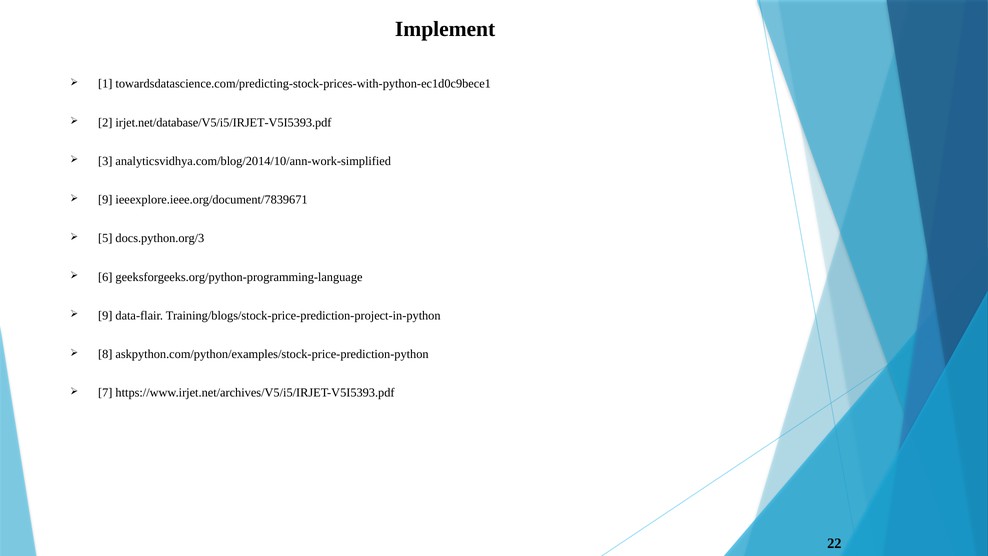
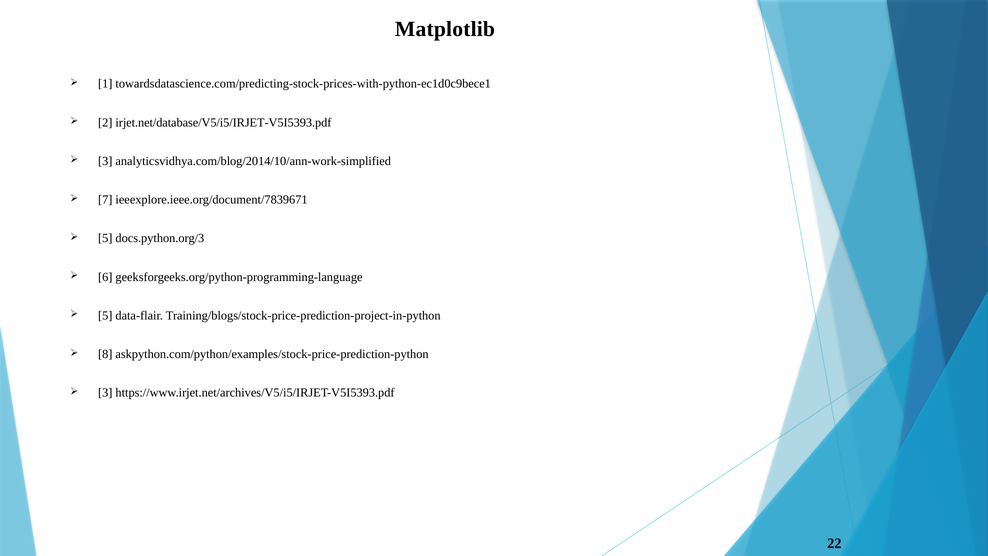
Implement: Implement -> Matplotlib
9 at (105, 200): 9 -> 7
9 at (105, 315): 9 -> 5
7 at (105, 393): 7 -> 3
